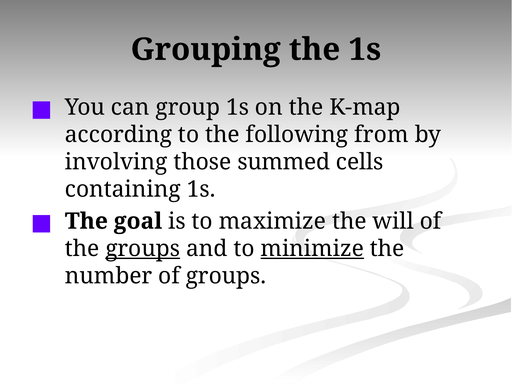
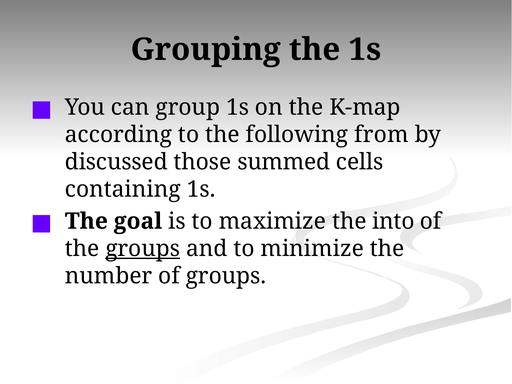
involving: involving -> discussed
will: will -> into
minimize underline: present -> none
